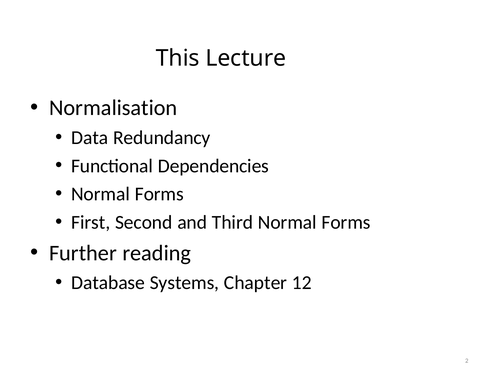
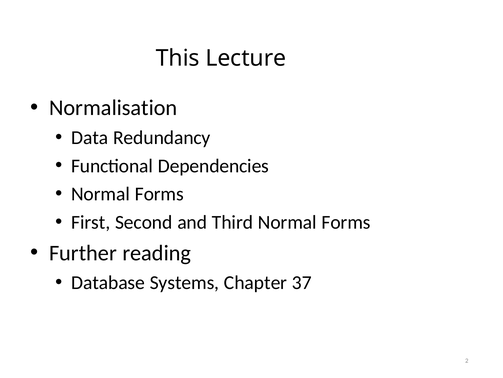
12: 12 -> 37
